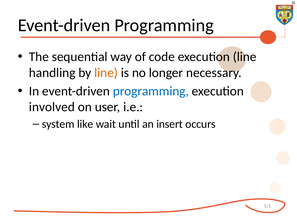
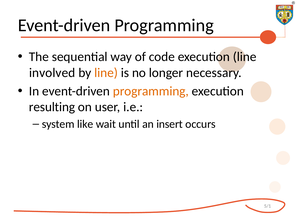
handling: handling -> involved
programming at (151, 91) colour: blue -> orange
involved: involved -> resulting
